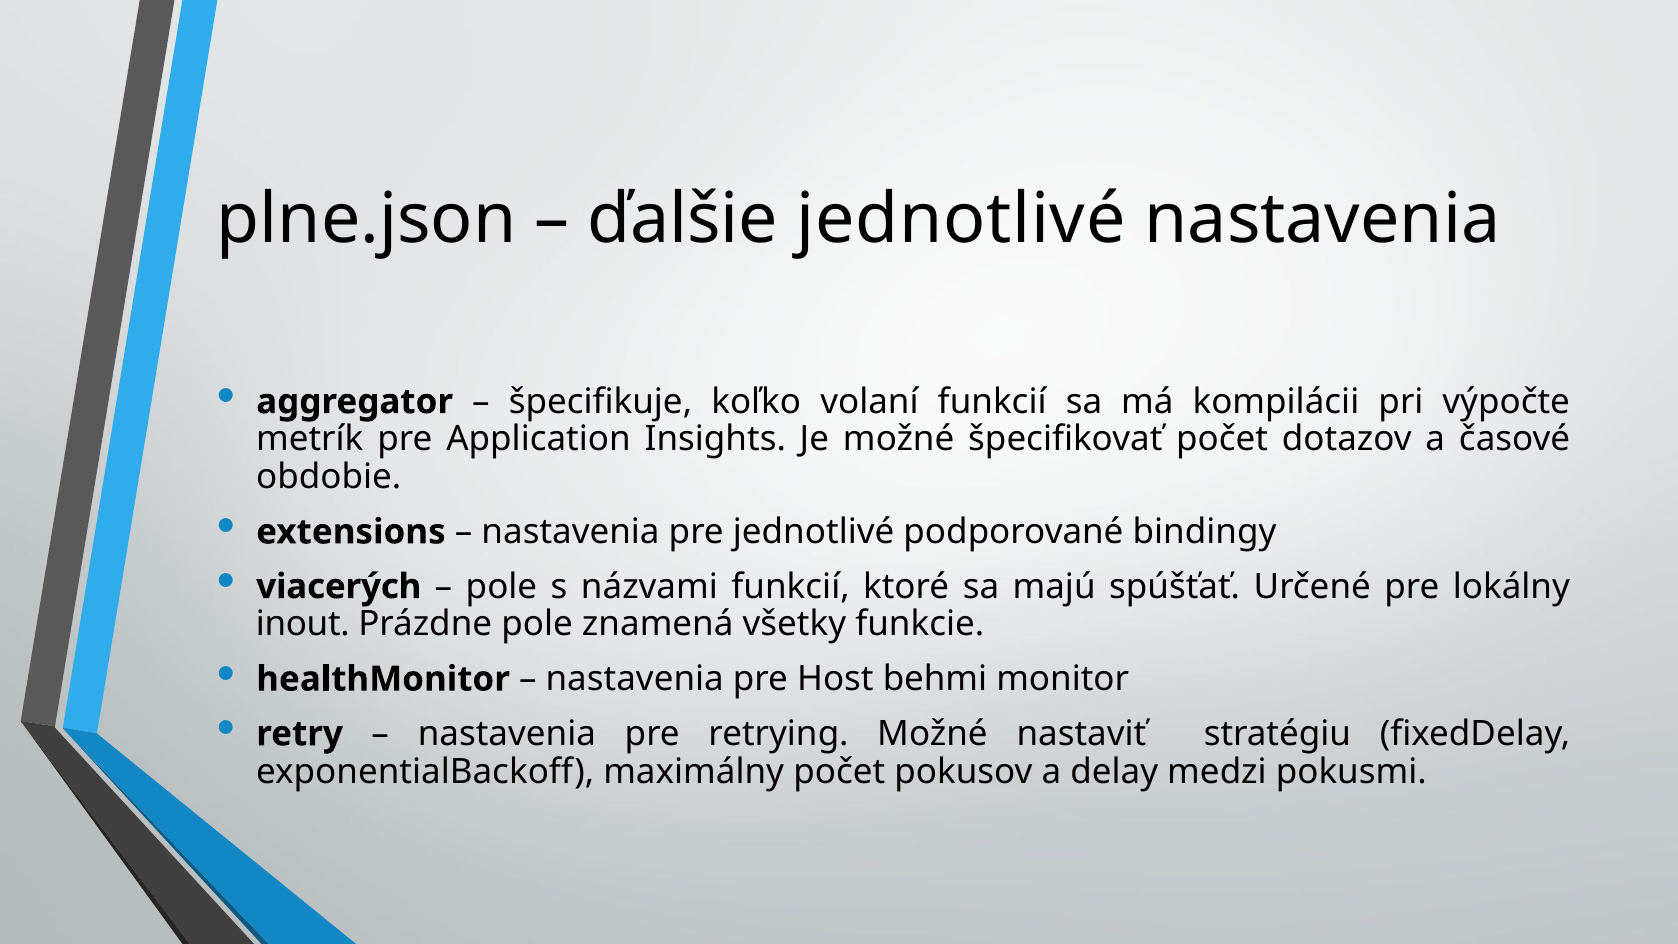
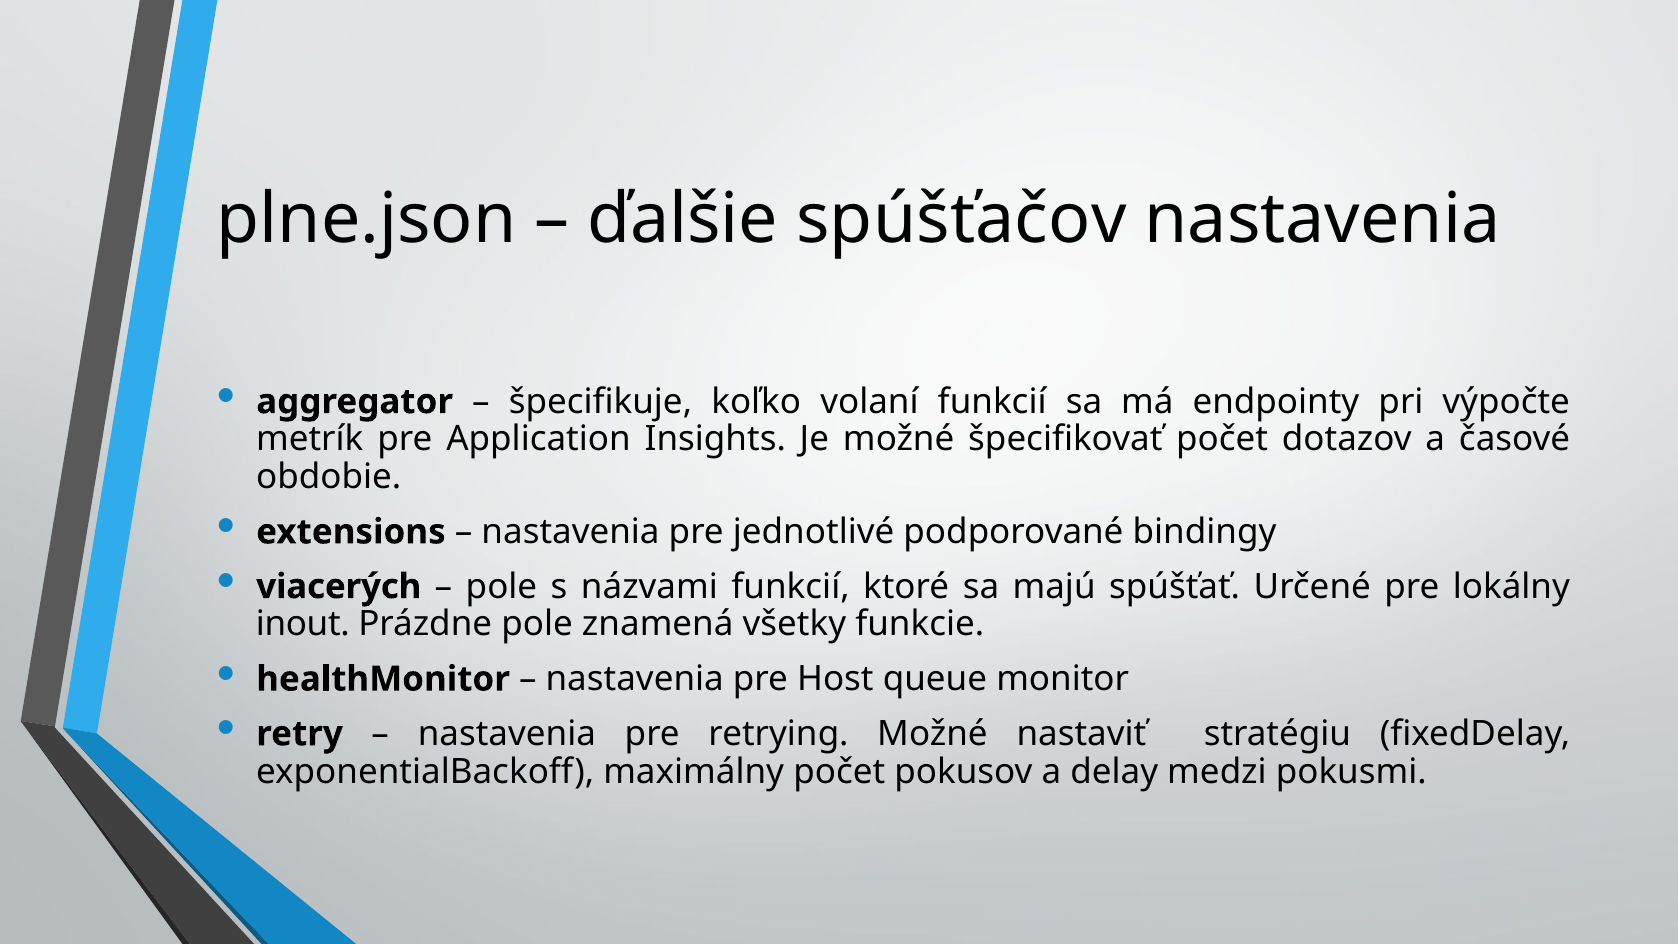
ďalšie jednotlivé: jednotlivé -> spúšťačov
kompilácii: kompilácii -> endpointy
behmi: behmi -> queue
